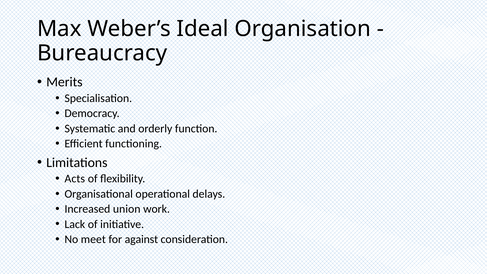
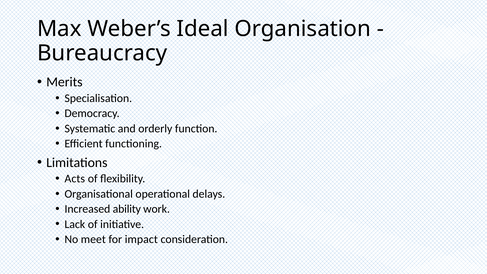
union: union -> ability
against: against -> impact
